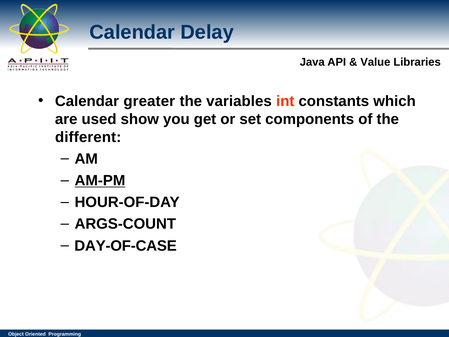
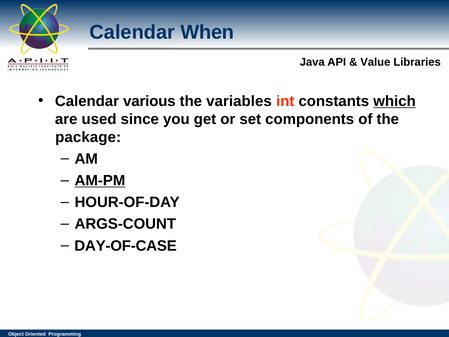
Delay: Delay -> When
greater: greater -> various
which underline: none -> present
show: show -> since
different: different -> package
